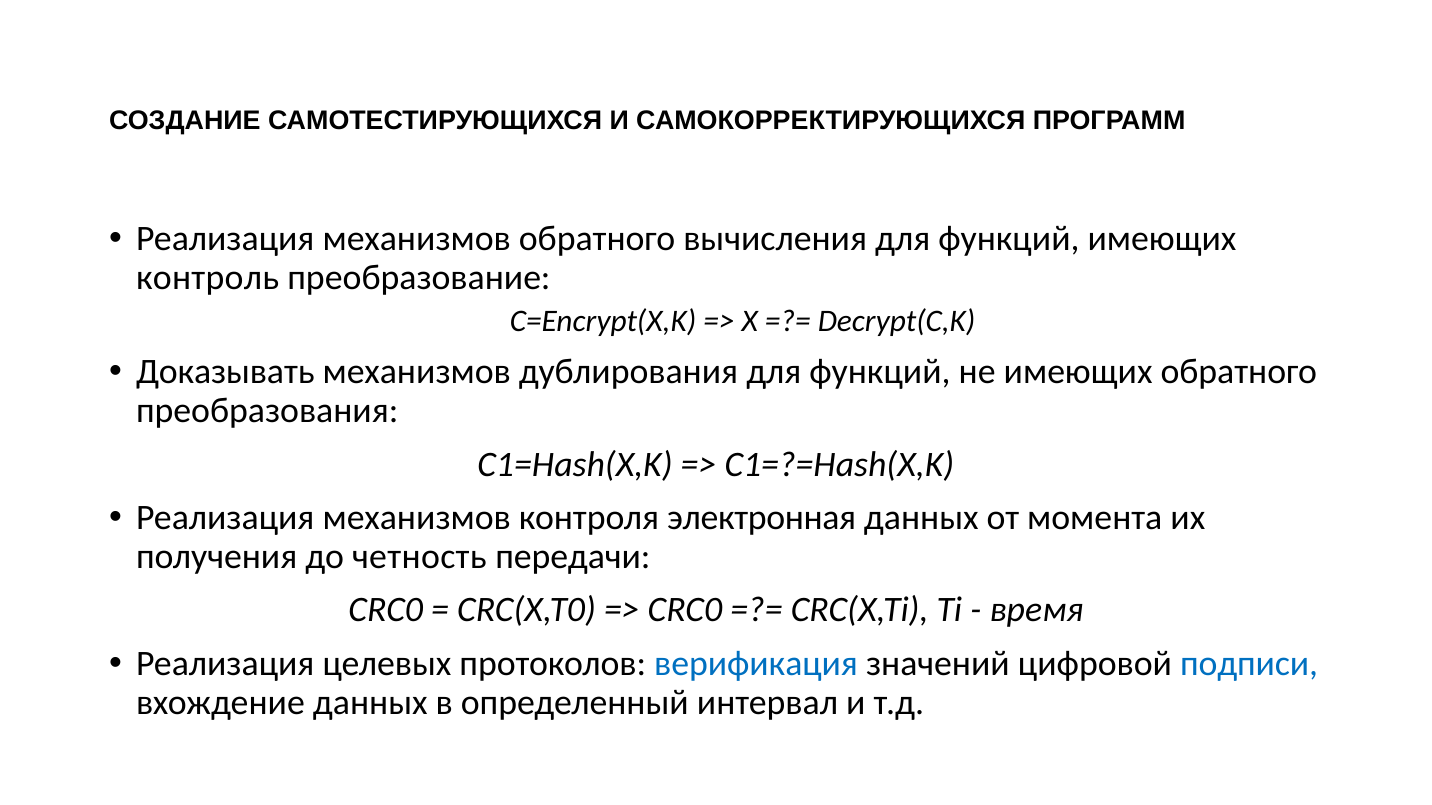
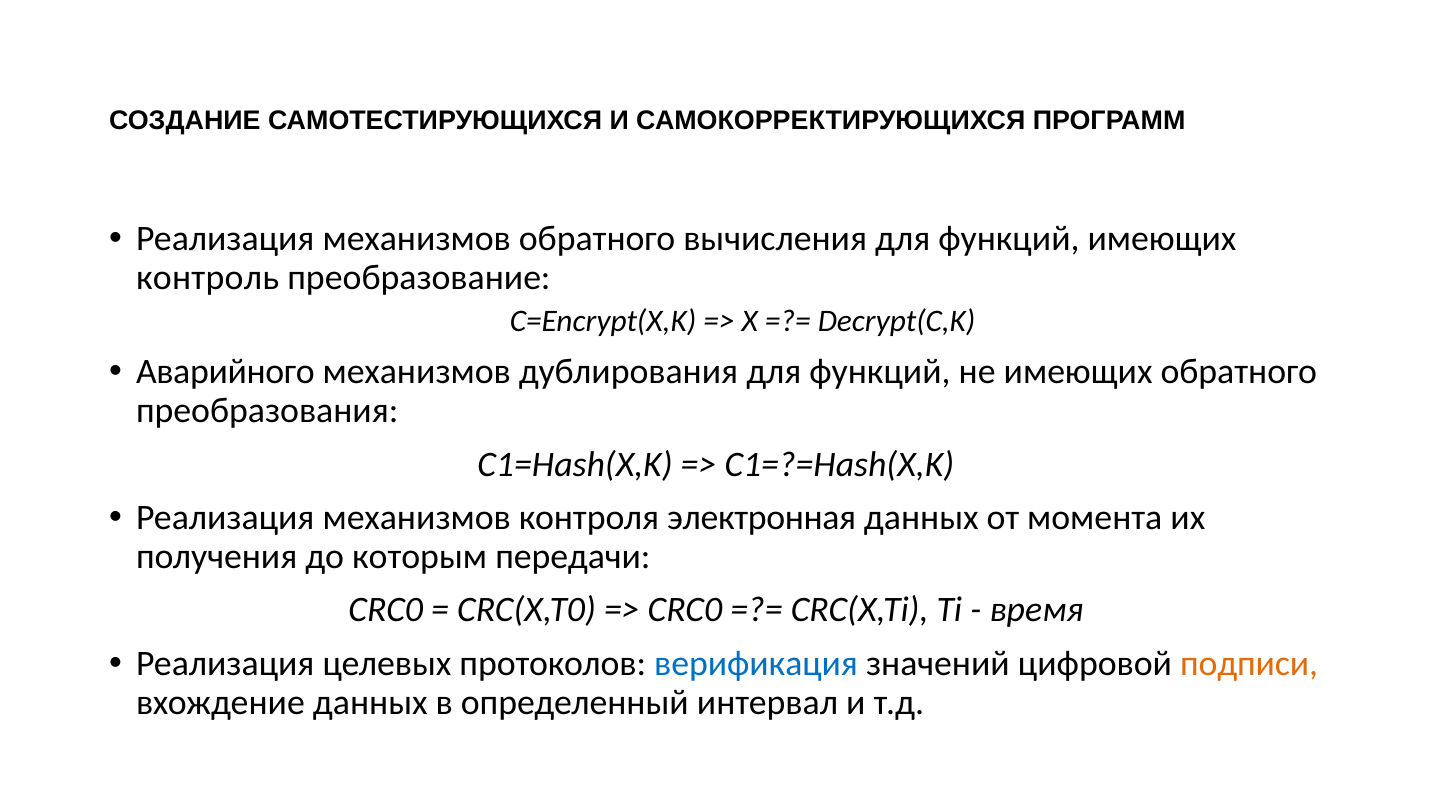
Доказывать: Доказывать -> Аварийного
четность: четность -> которым
подписи colour: blue -> orange
